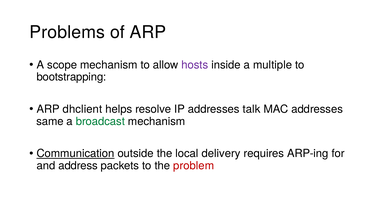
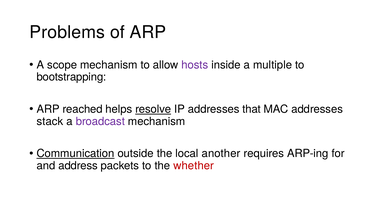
dhclient: dhclient -> reached
resolve underline: none -> present
talk: talk -> that
same: same -> stack
broadcast colour: green -> purple
delivery: delivery -> another
problem: problem -> whether
